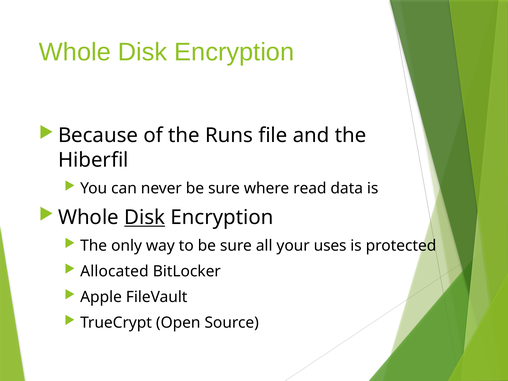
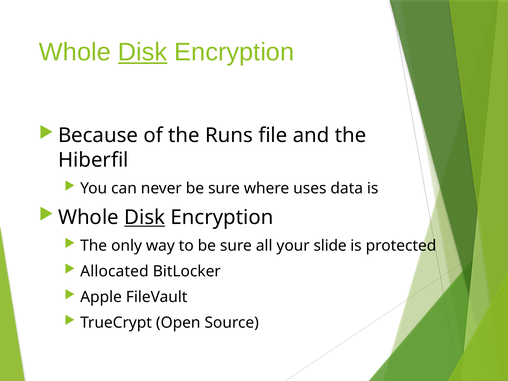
Disk at (143, 52) underline: none -> present
read: read -> uses
uses: uses -> slide
